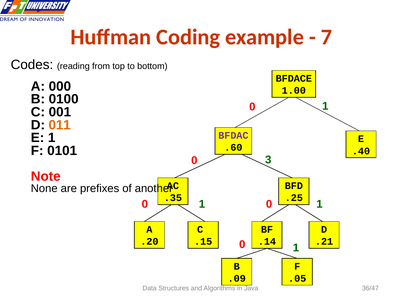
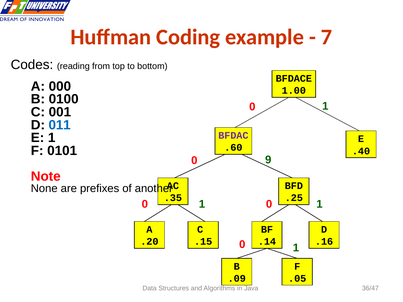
011 colour: orange -> blue
3: 3 -> 9
.21: .21 -> .16
